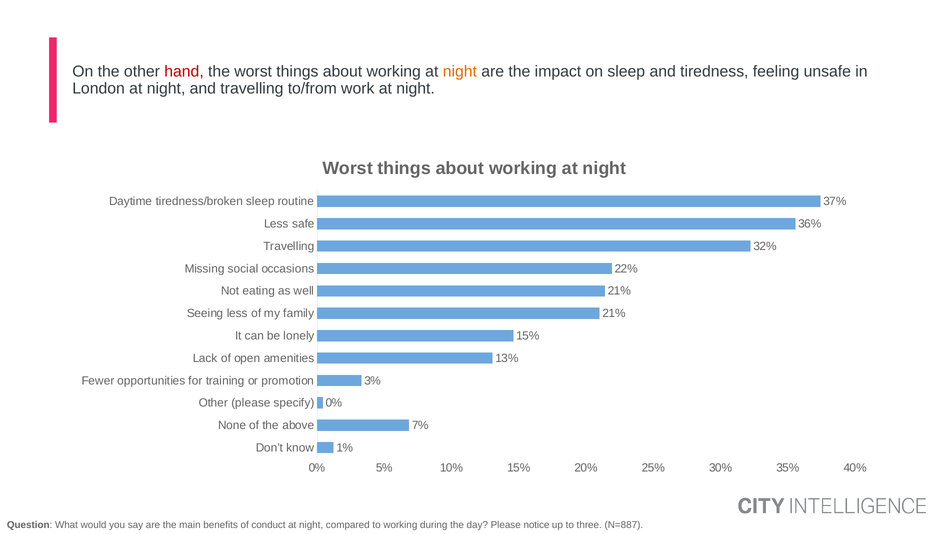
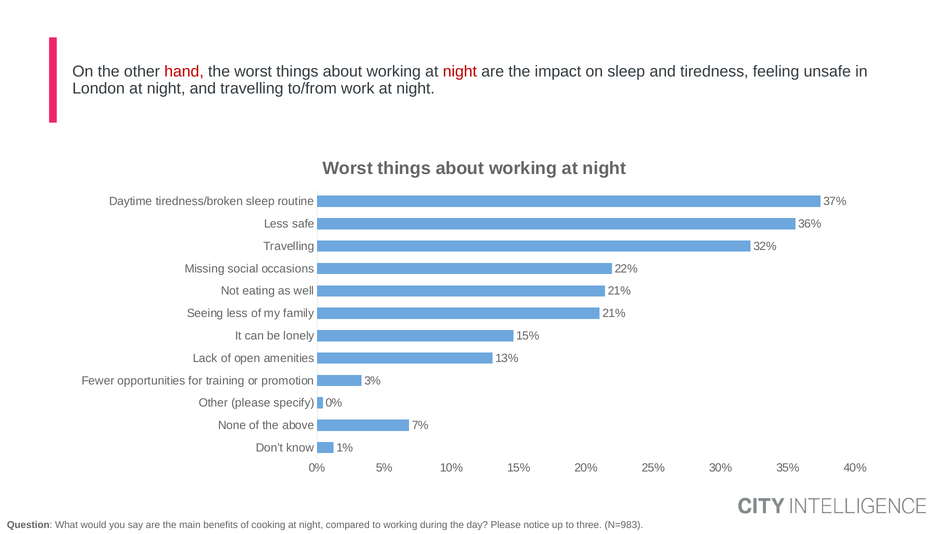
night at (460, 71) colour: orange -> red
conduct: conduct -> cooking
N=887: N=887 -> N=983
